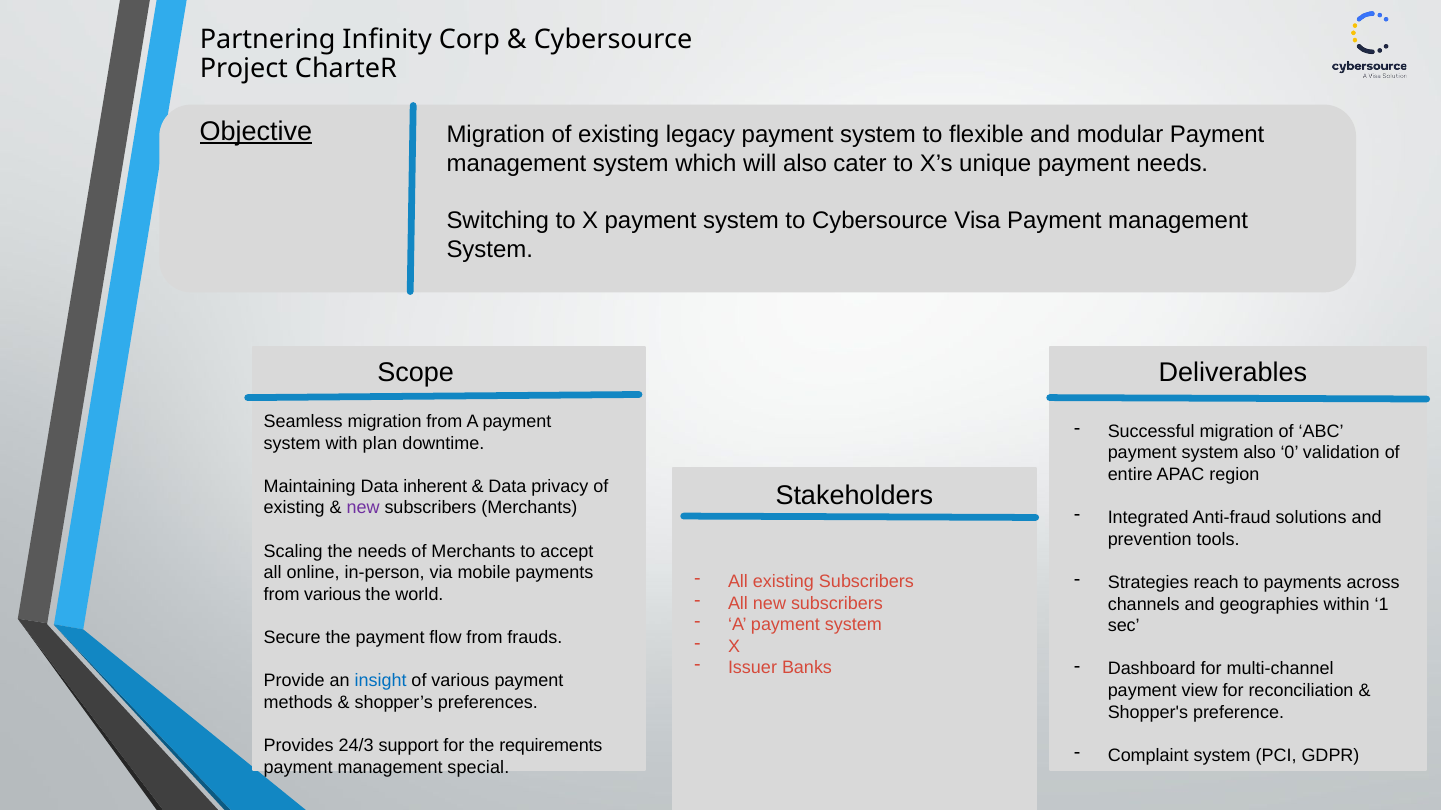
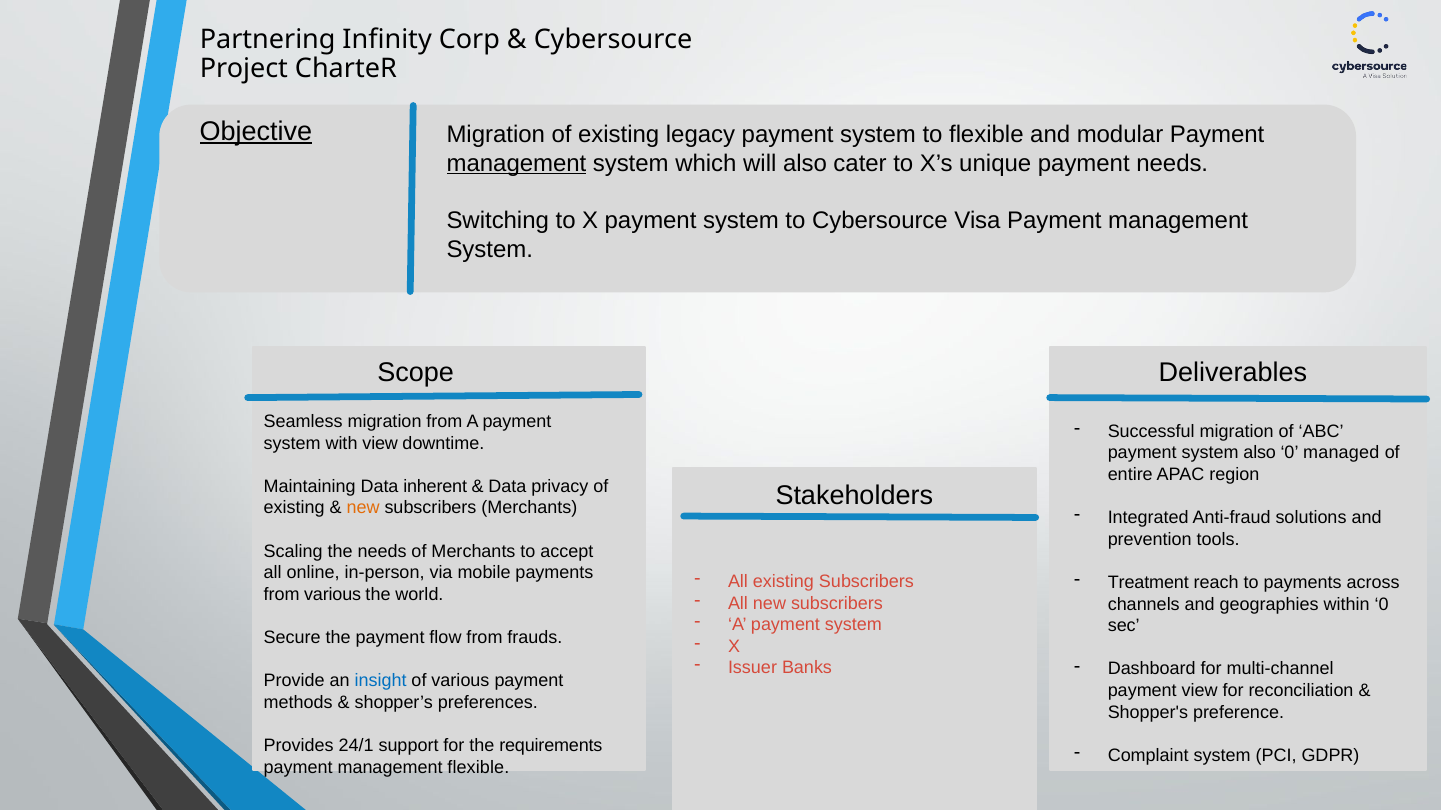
management at (517, 164) underline: none -> present
with plan: plan -> view
validation: validation -> managed
new at (363, 508) colour: purple -> orange
Strategies: Strategies -> Treatment
within 1: 1 -> 0
24/3: 24/3 -> 24/1
management special: special -> flexible
